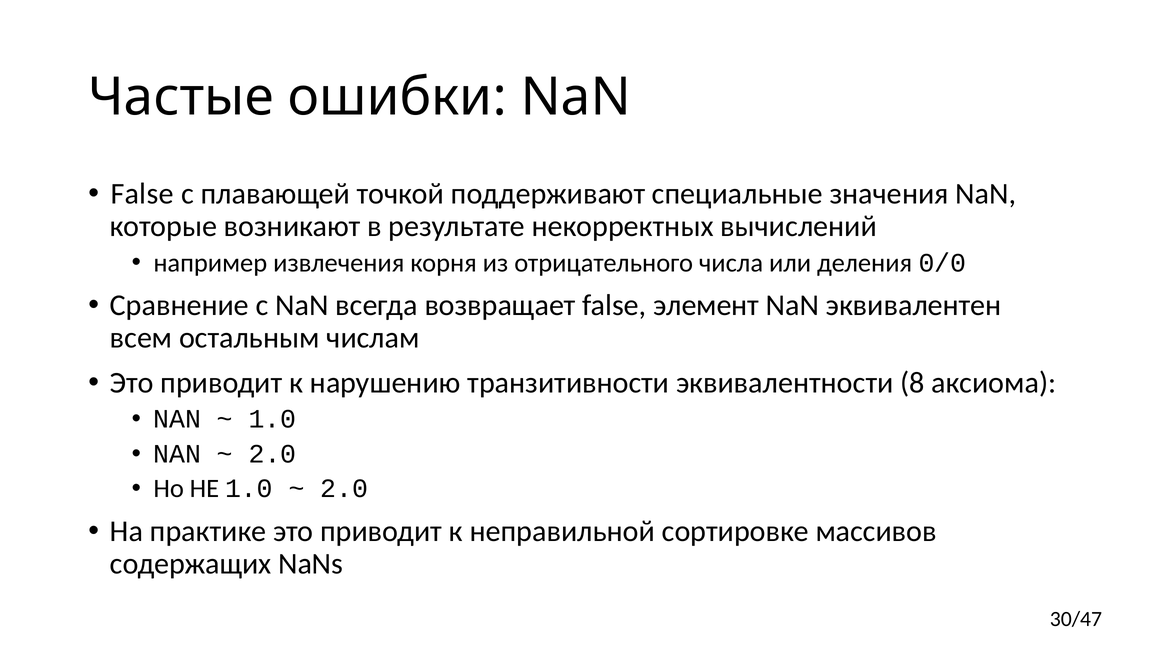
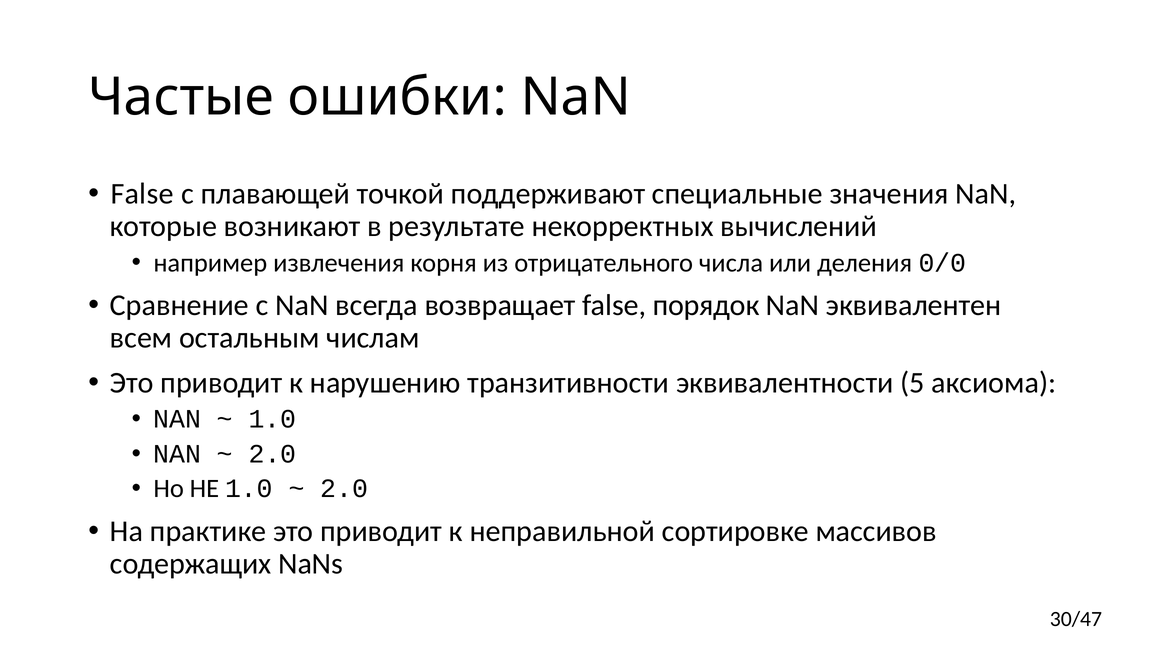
элемент: элемент -> порядок
8: 8 -> 5
